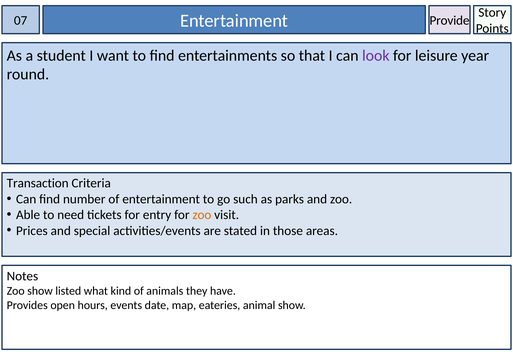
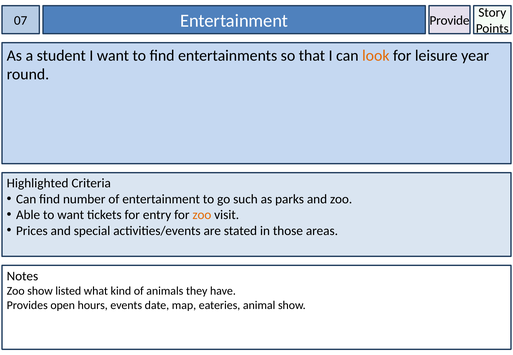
look colour: purple -> orange
Transaction: Transaction -> Highlighted
to need: need -> want
